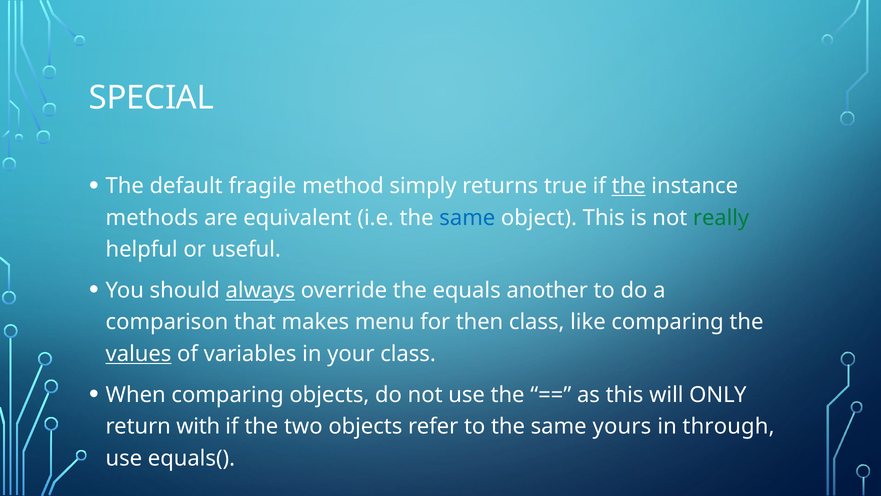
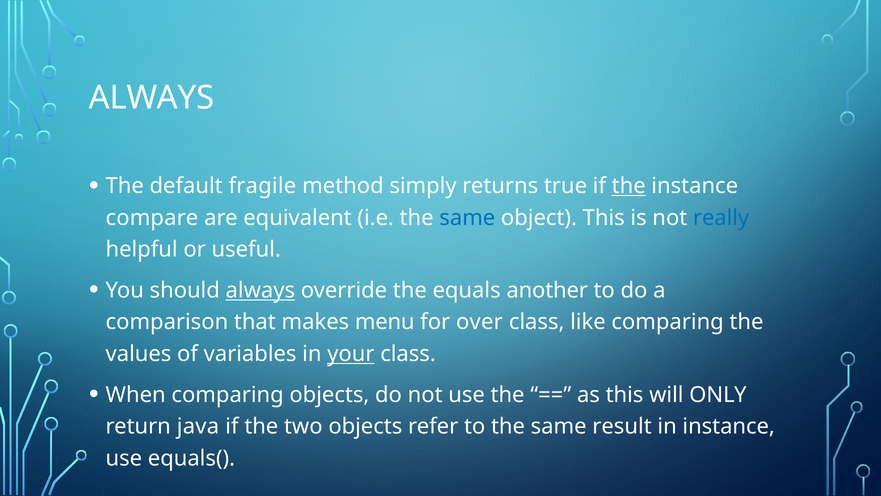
SPECIAL at (151, 98): SPECIAL -> ALWAYS
methods: methods -> compare
really colour: green -> blue
then: then -> over
values underline: present -> none
your underline: none -> present
with: with -> java
yours: yours -> result
in through: through -> instance
